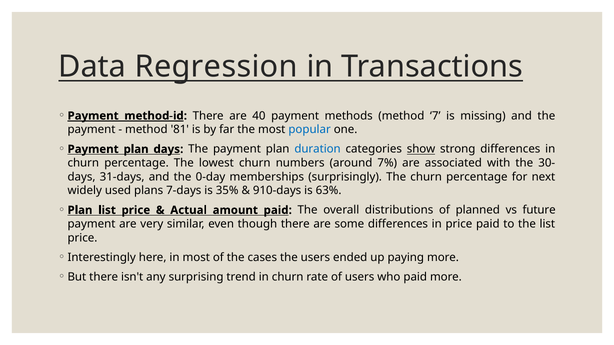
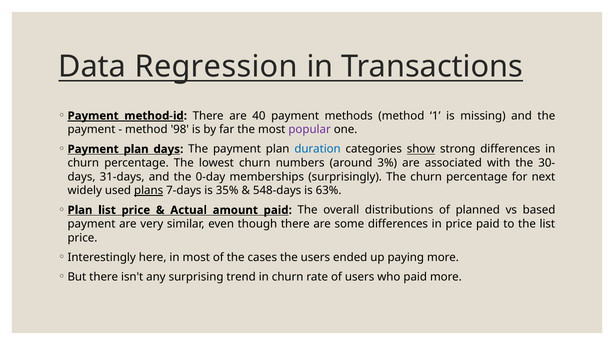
7: 7 -> 1
81: 81 -> 98
popular colour: blue -> purple
7%: 7% -> 3%
plans underline: none -> present
910-days: 910-days -> 548-days
future: future -> based
